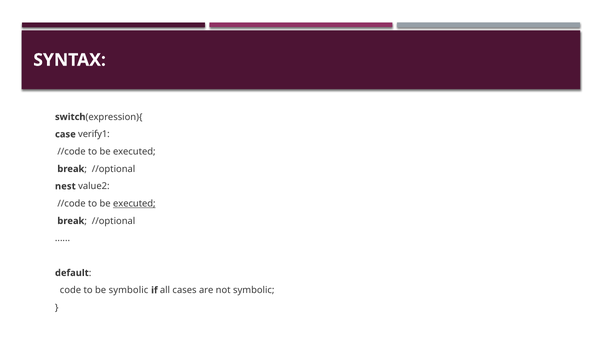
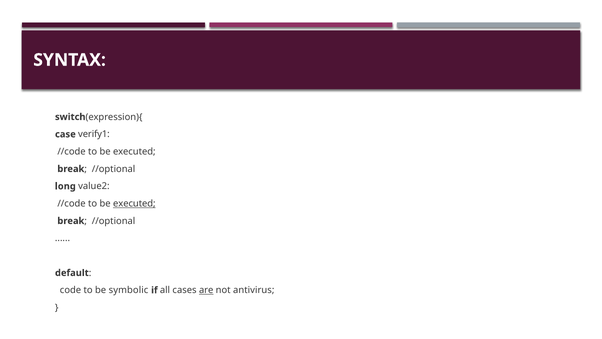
nest: nest -> long
are underline: none -> present
not symbolic: symbolic -> antivirus
